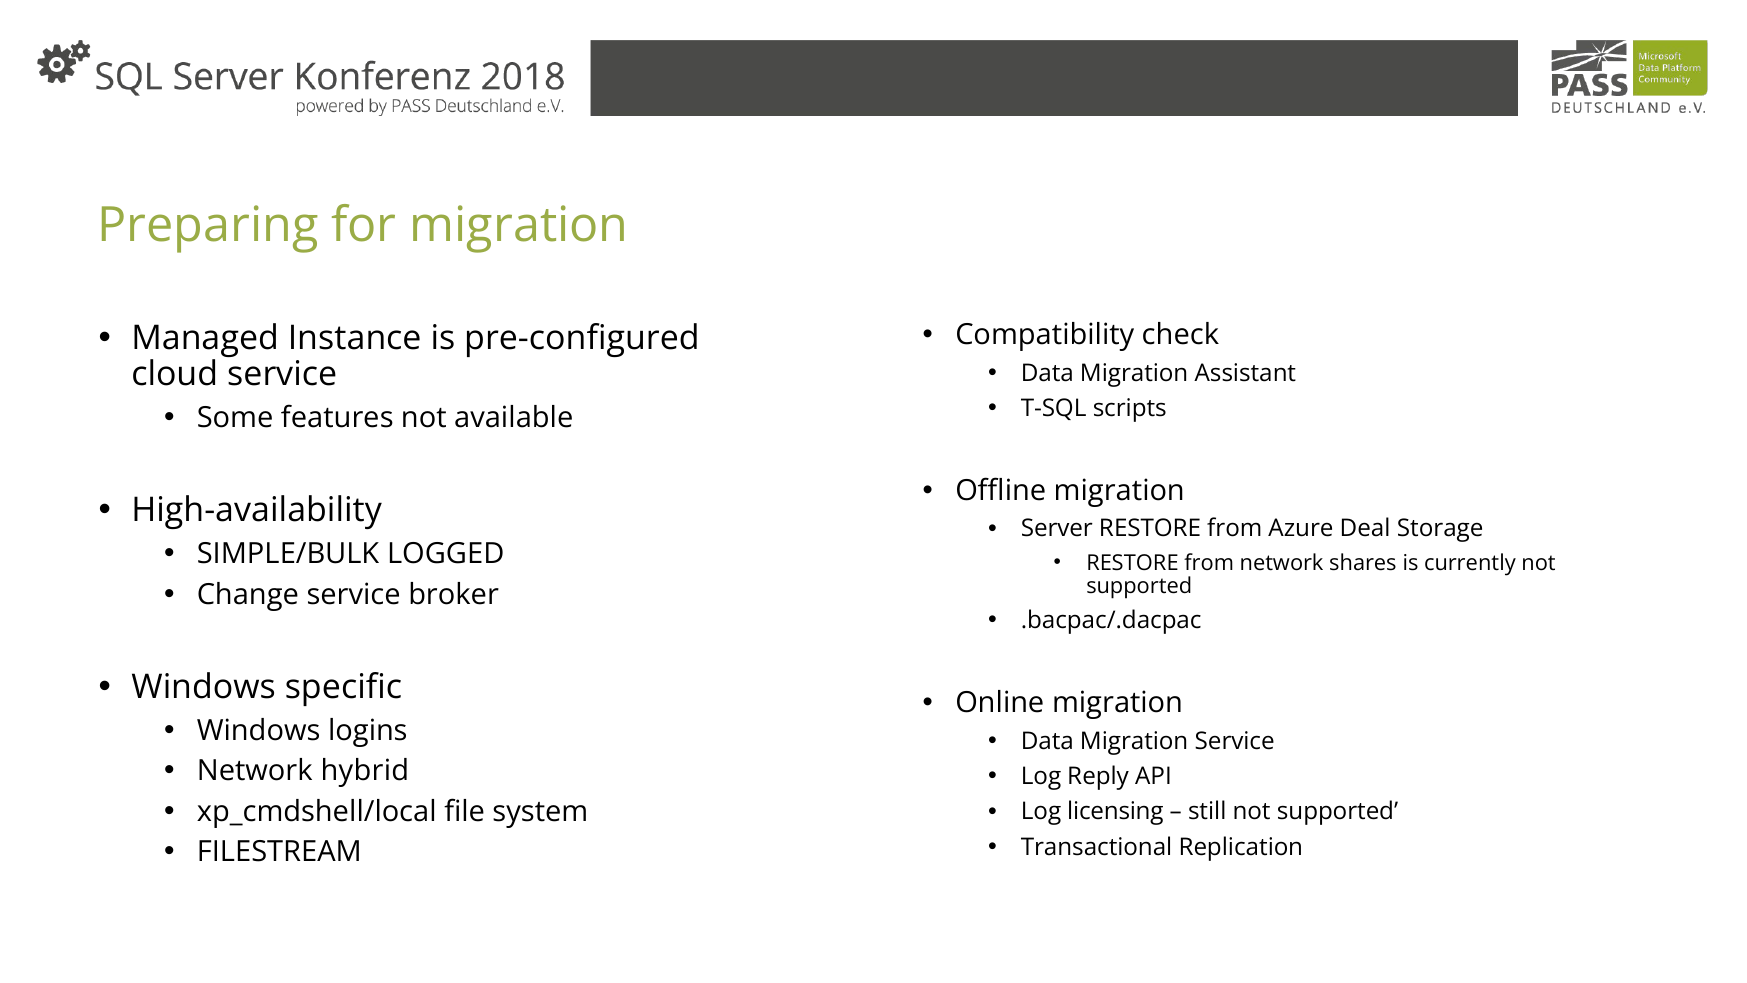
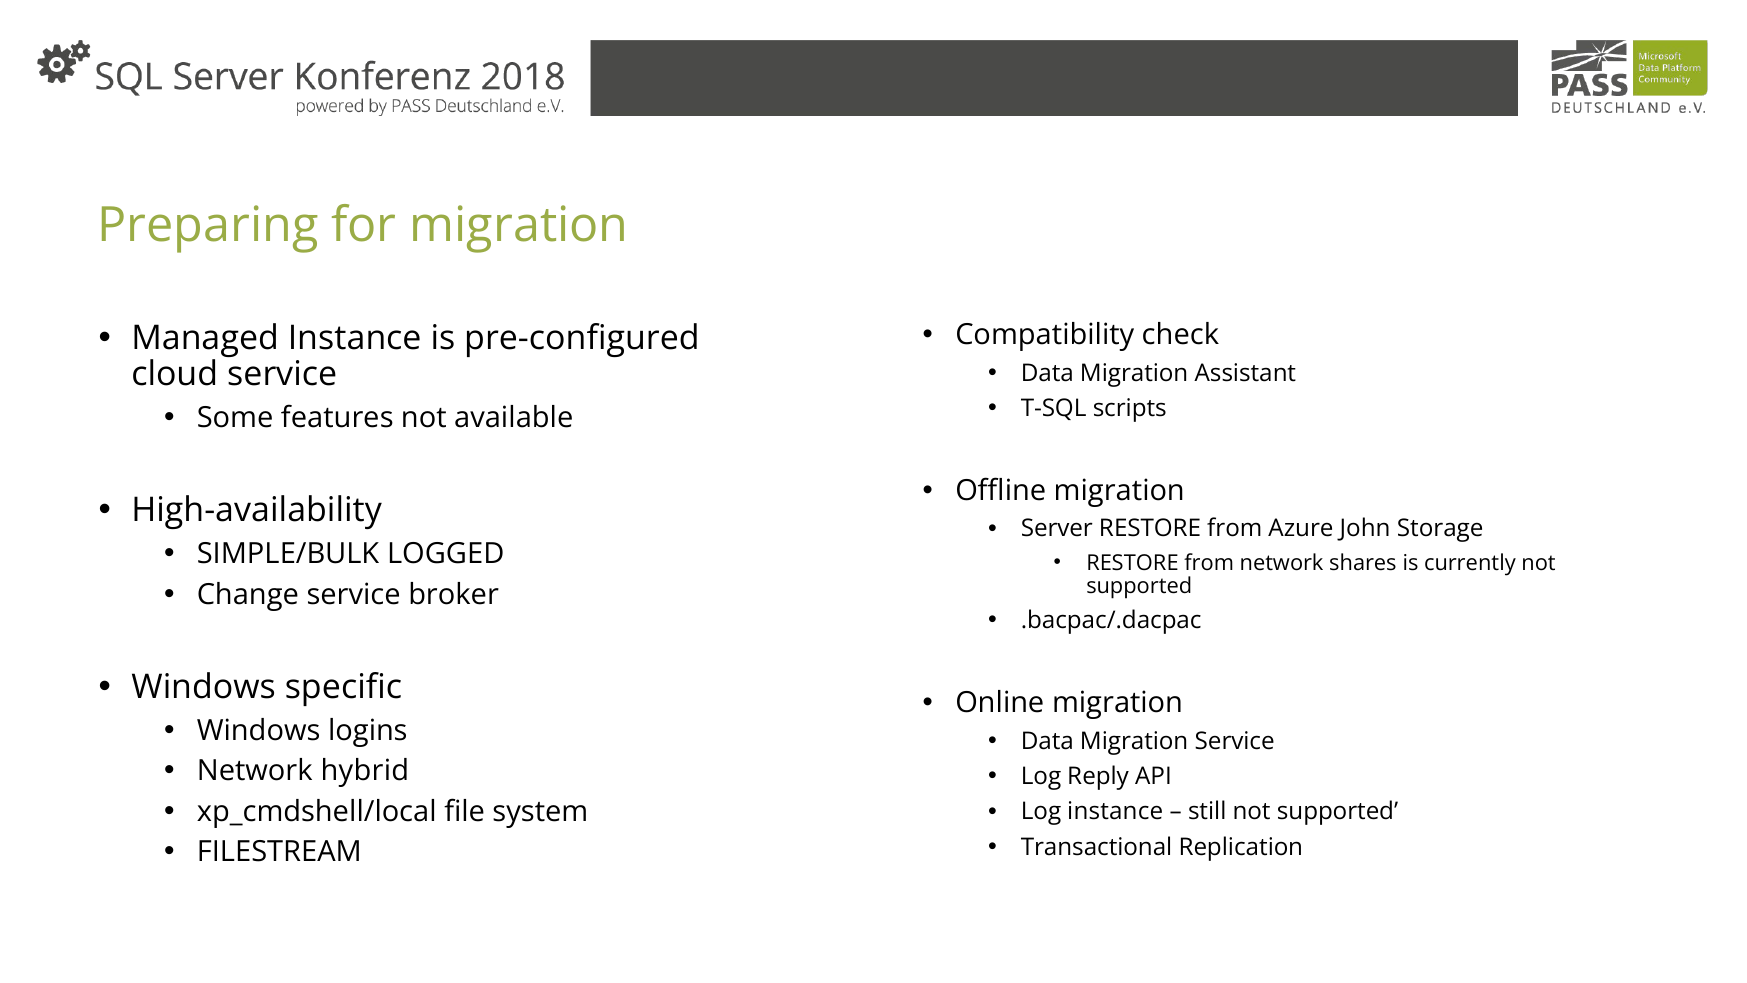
Deal: Deal -> John
Log licensing: licensing -> instance
